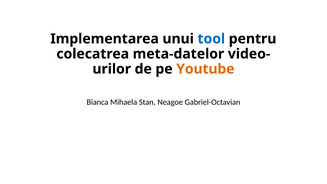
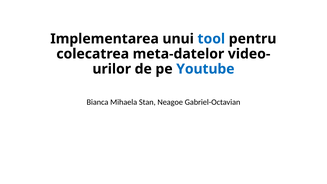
Youtube colour: orange -> blue
